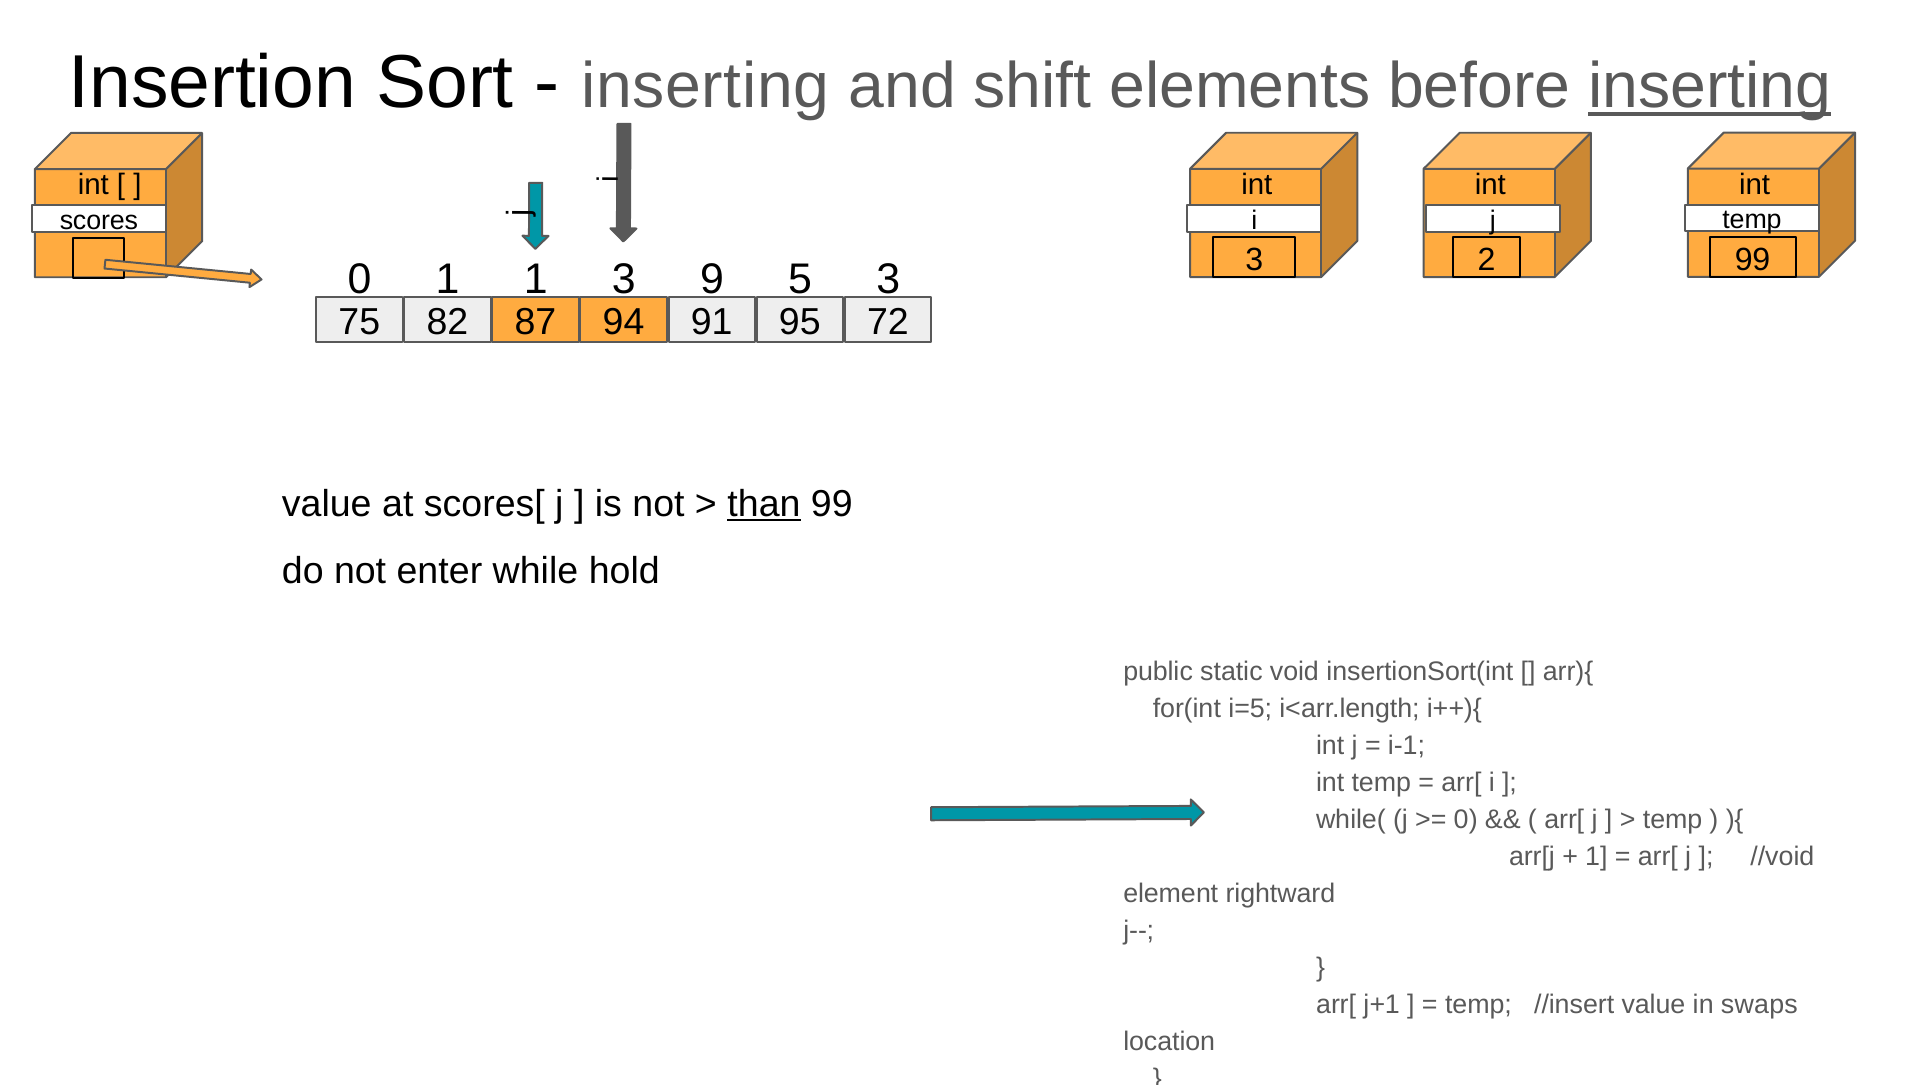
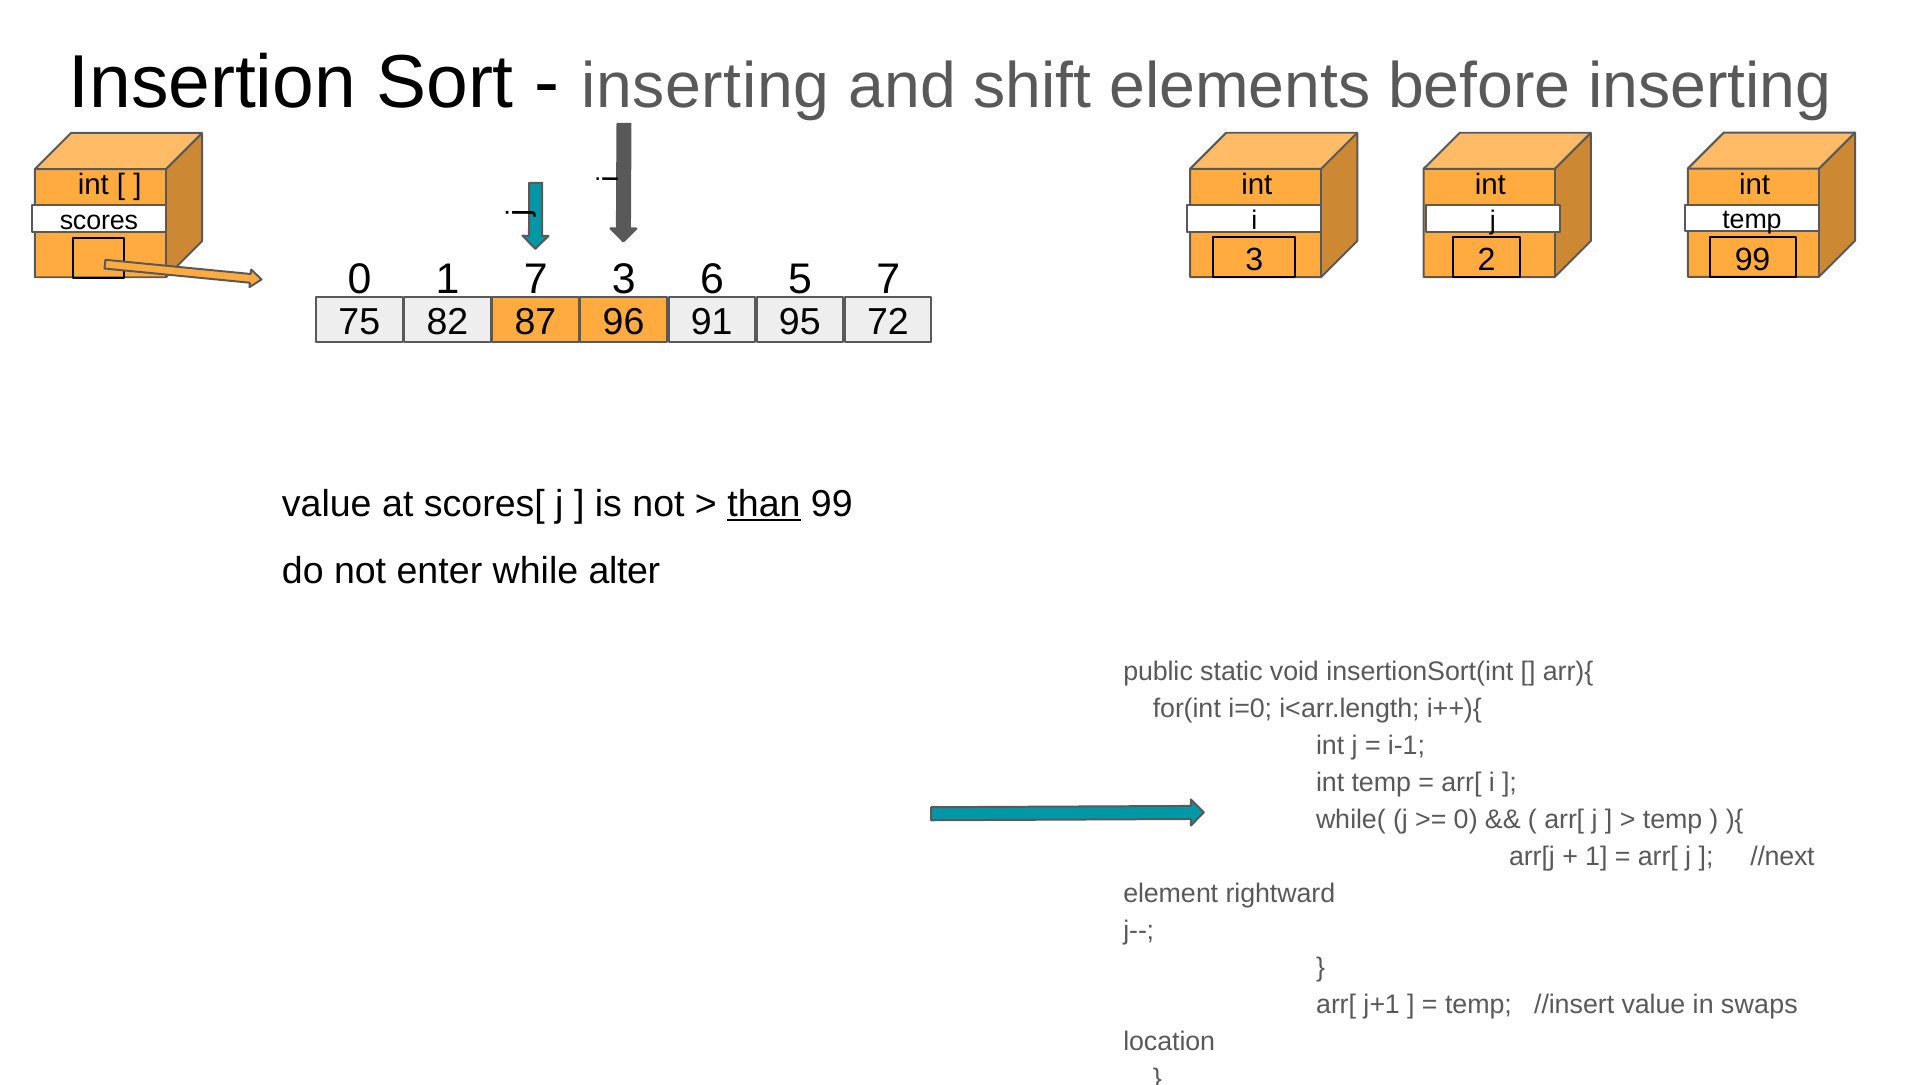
inserting at (1710, 87) underline: present -> none
1 1: 1 -> 7
9: 9 -> 6
5 3: 3 -> 7
94: 94 -> 96
hold: hold -> alter
i=5: i=5 -> i=0
//void: //void -> //next
